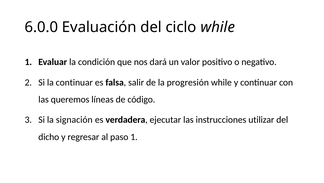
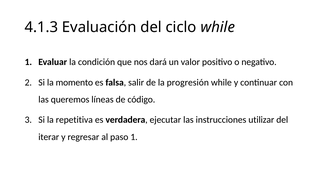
6.0.0: 6.0.0 -> 4.1.3
la continuar: continuar -> momento
signación: signación -> repetitiva
dicho: dicho -> iterar
